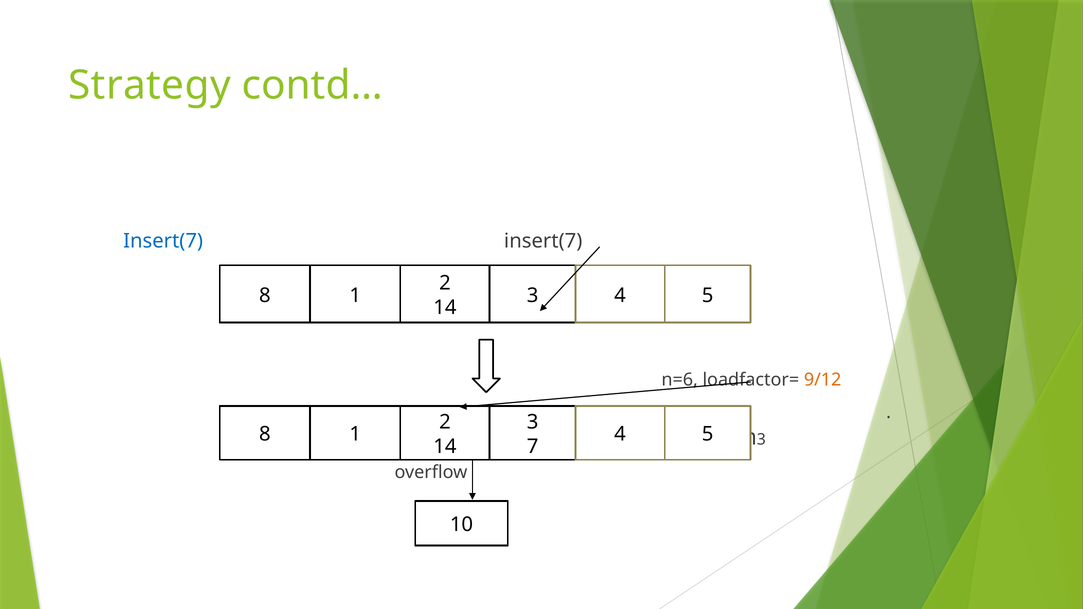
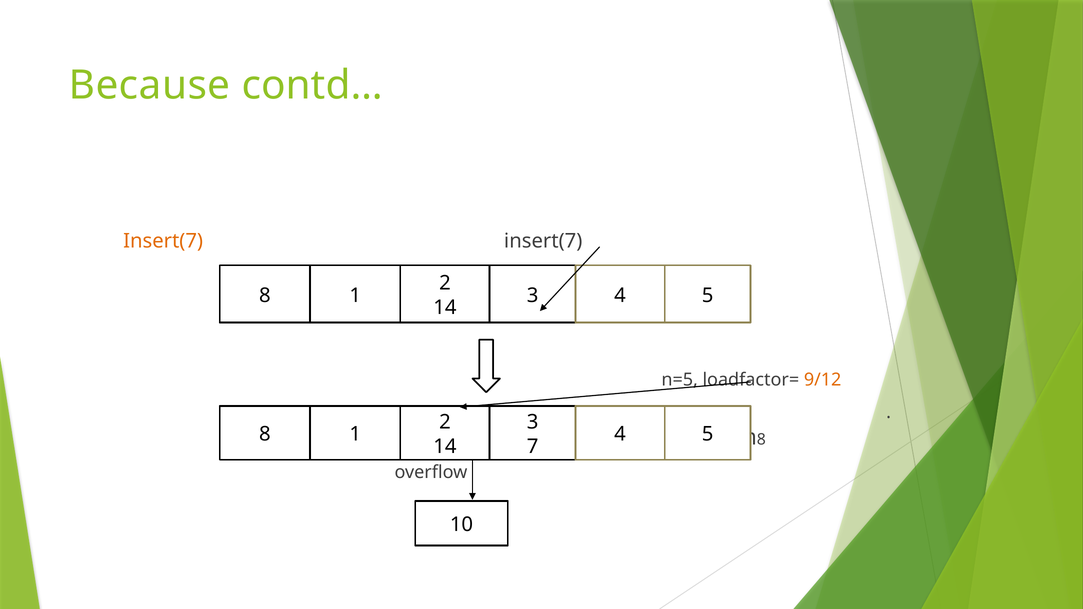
Strategy: Strategy -> Because
Insert(7 at (163, 241) colour: blue -> orange
n=6: n=6 -> n=5
3 at (761, 440): 3 -> 8
